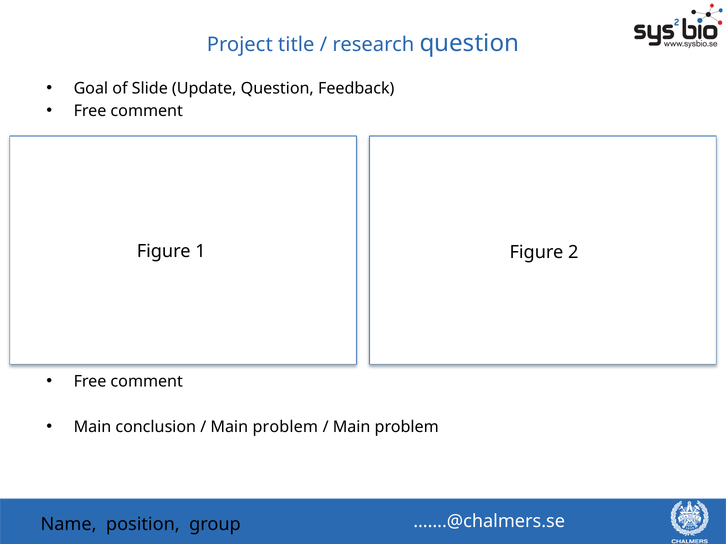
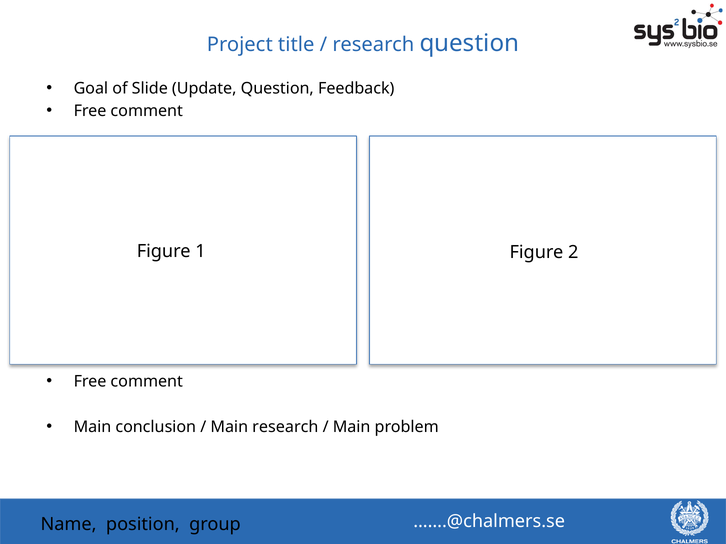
problem at (285, 427): problem -> research
